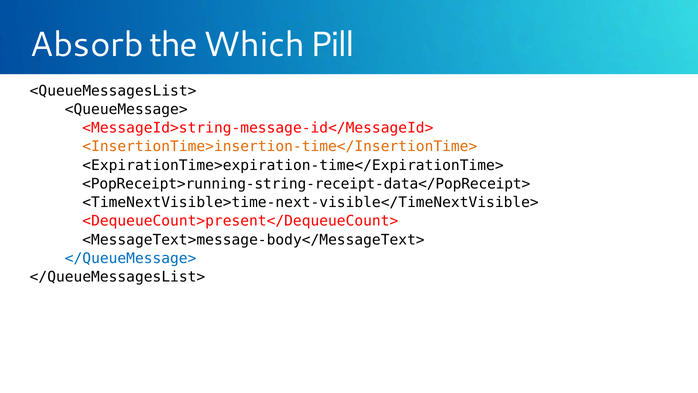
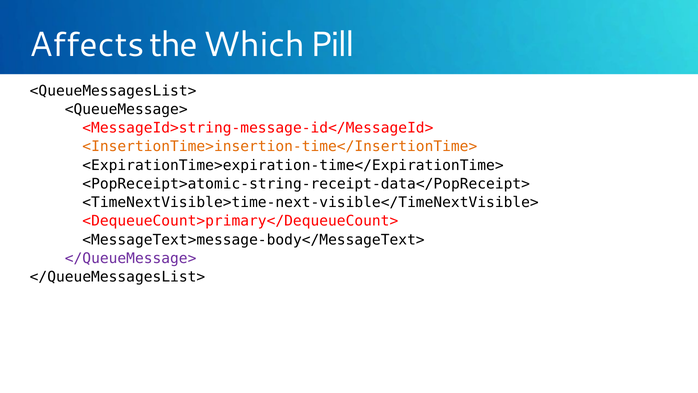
Absorb: Absorb -> Affects
<PopReceipt>running-string-receipt-data</PopReceipt>: <PopReceipt>running-string-receipt-data</PopReceipt> -> <PopReceipt>atomic-string-receipt-data</PopReceipt>
<DequeueCount>present</DequeueCount>: <DequeueCount>present</DequeueCount> -> <DequeueCount>primary</DequeueCount>
</QueueMessage> colour: blue -> purple
